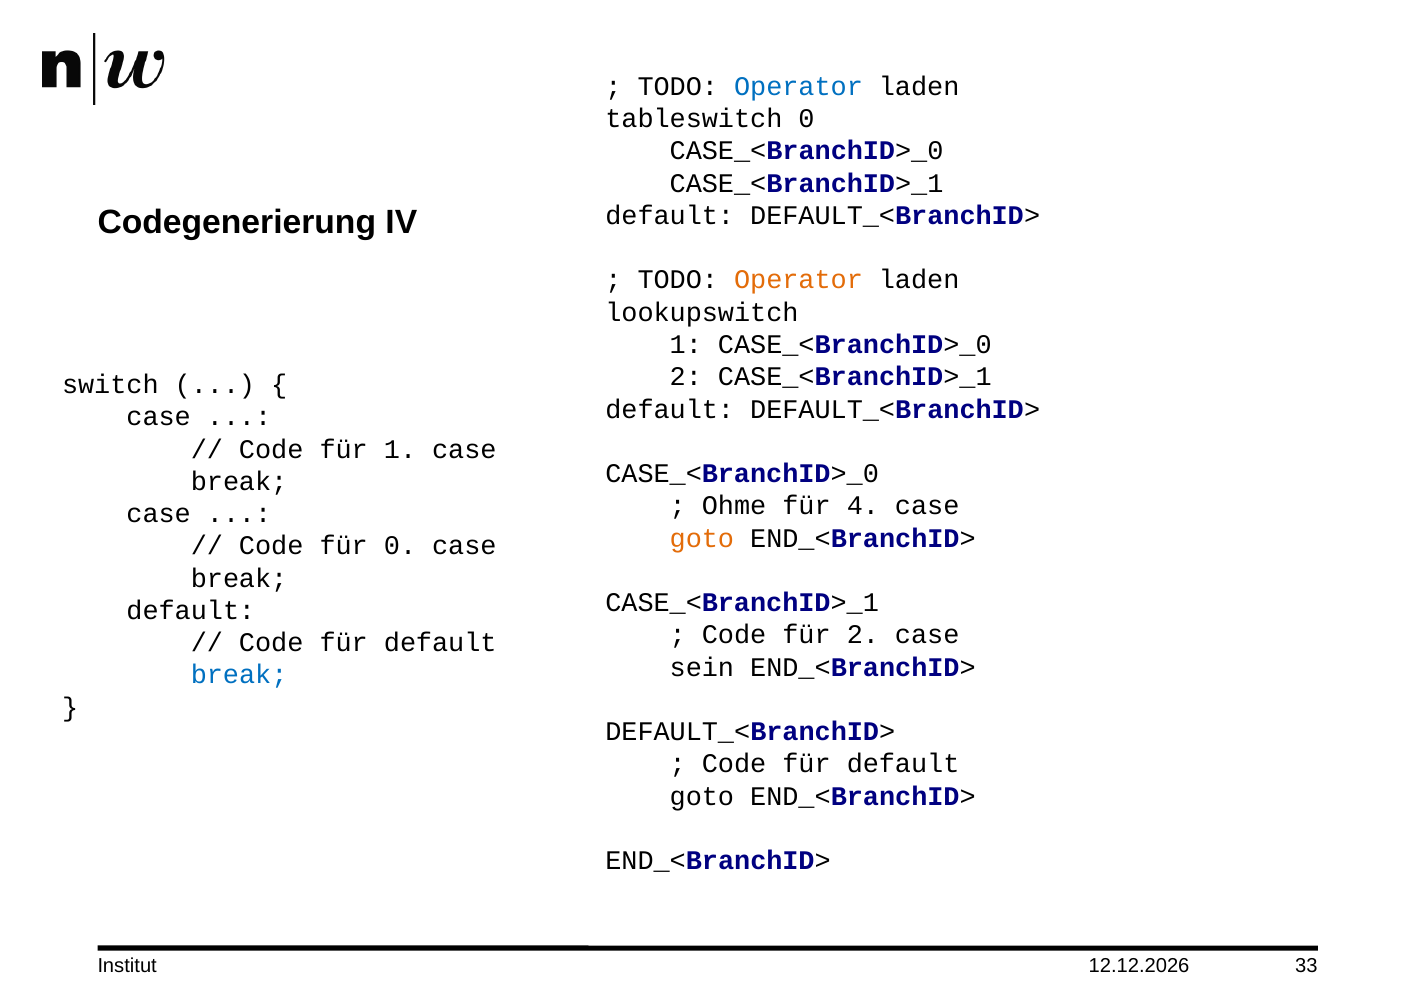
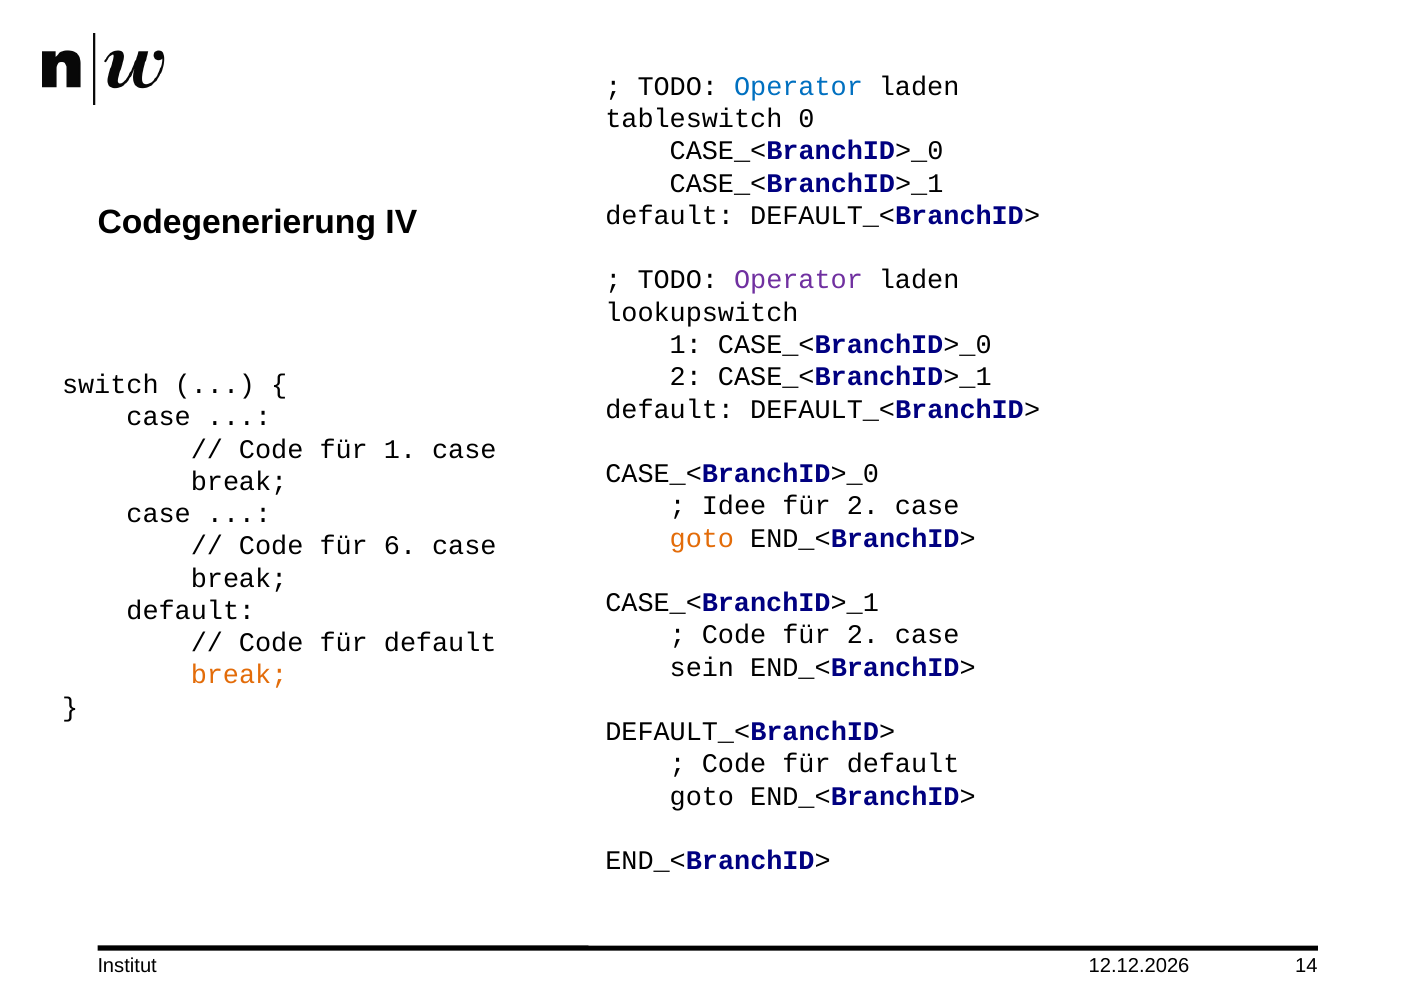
Operator at (798, 280) colour: orange -> purple
Ohme: Ohme -> Idee
4 at (863, 506): 4 -> 2
für 0: 0 -> 6
break at (239, 675) colour: blue -> orange
33: 33 -> 14
